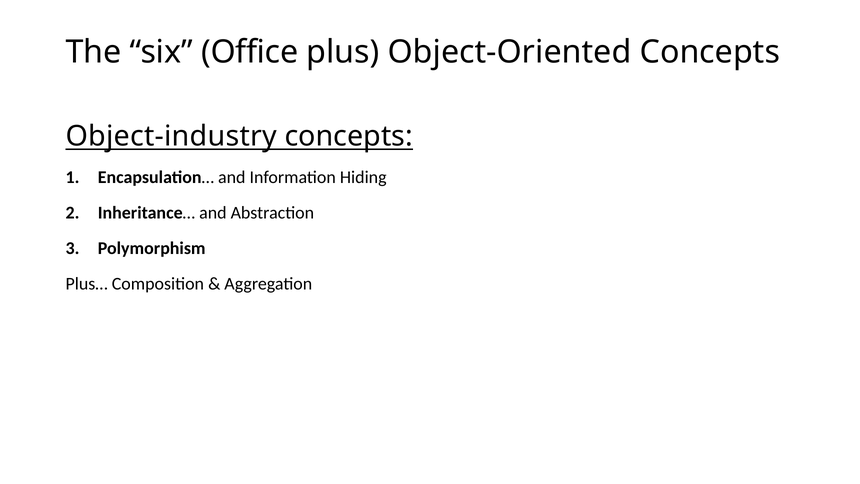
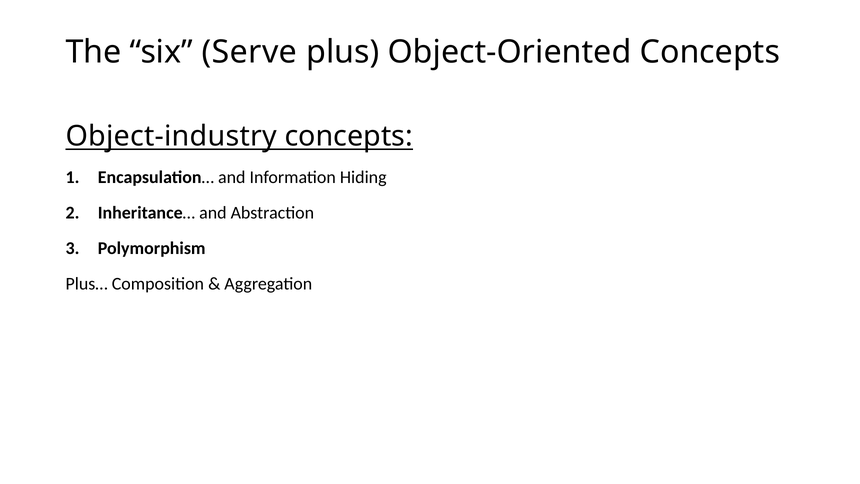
Office: Office -> Serve
